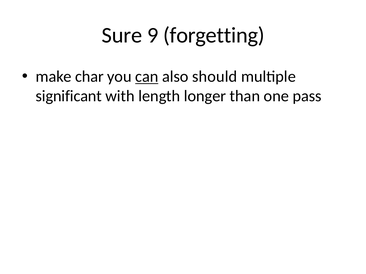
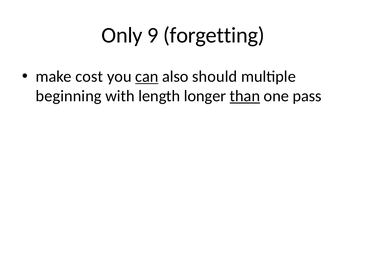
Sure: Sure -> Only
char: char -> cost
significant: significant -> beginning
than underline: none -> present
